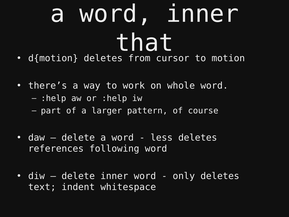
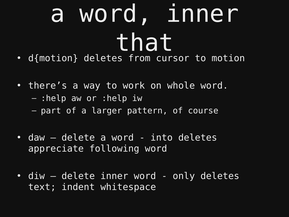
less: less -> into
references: references -> appreciate
